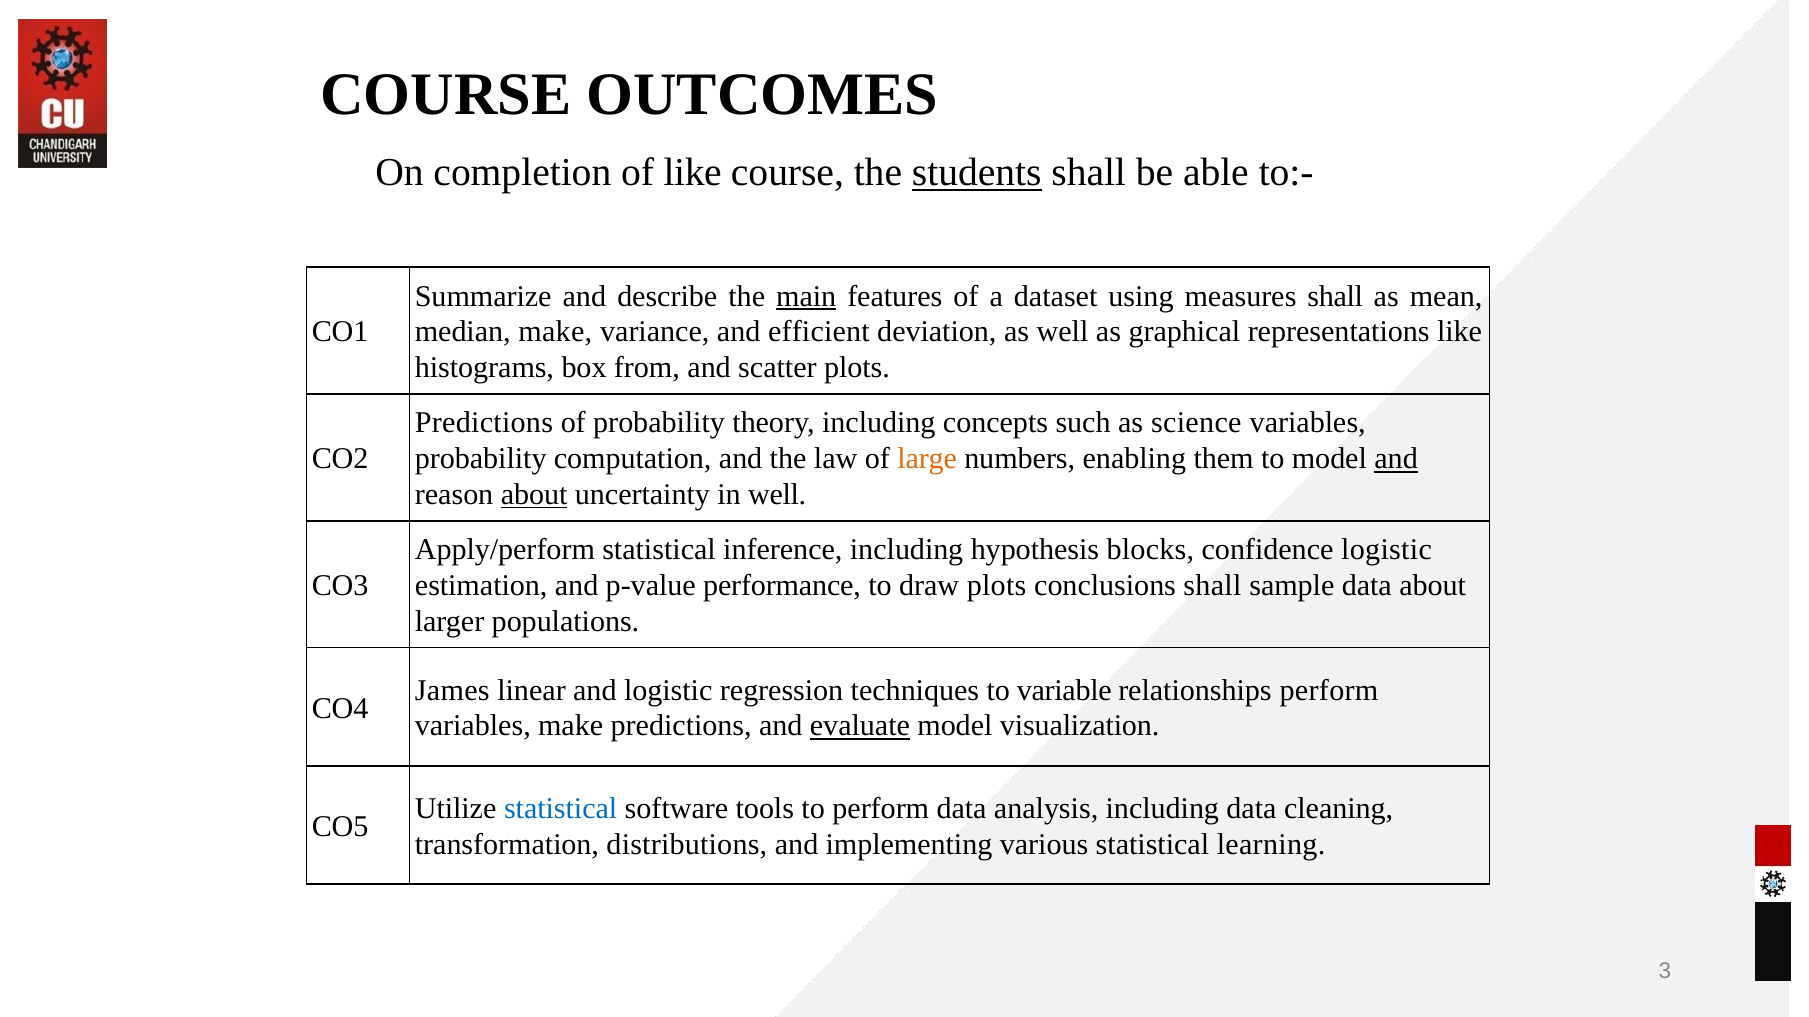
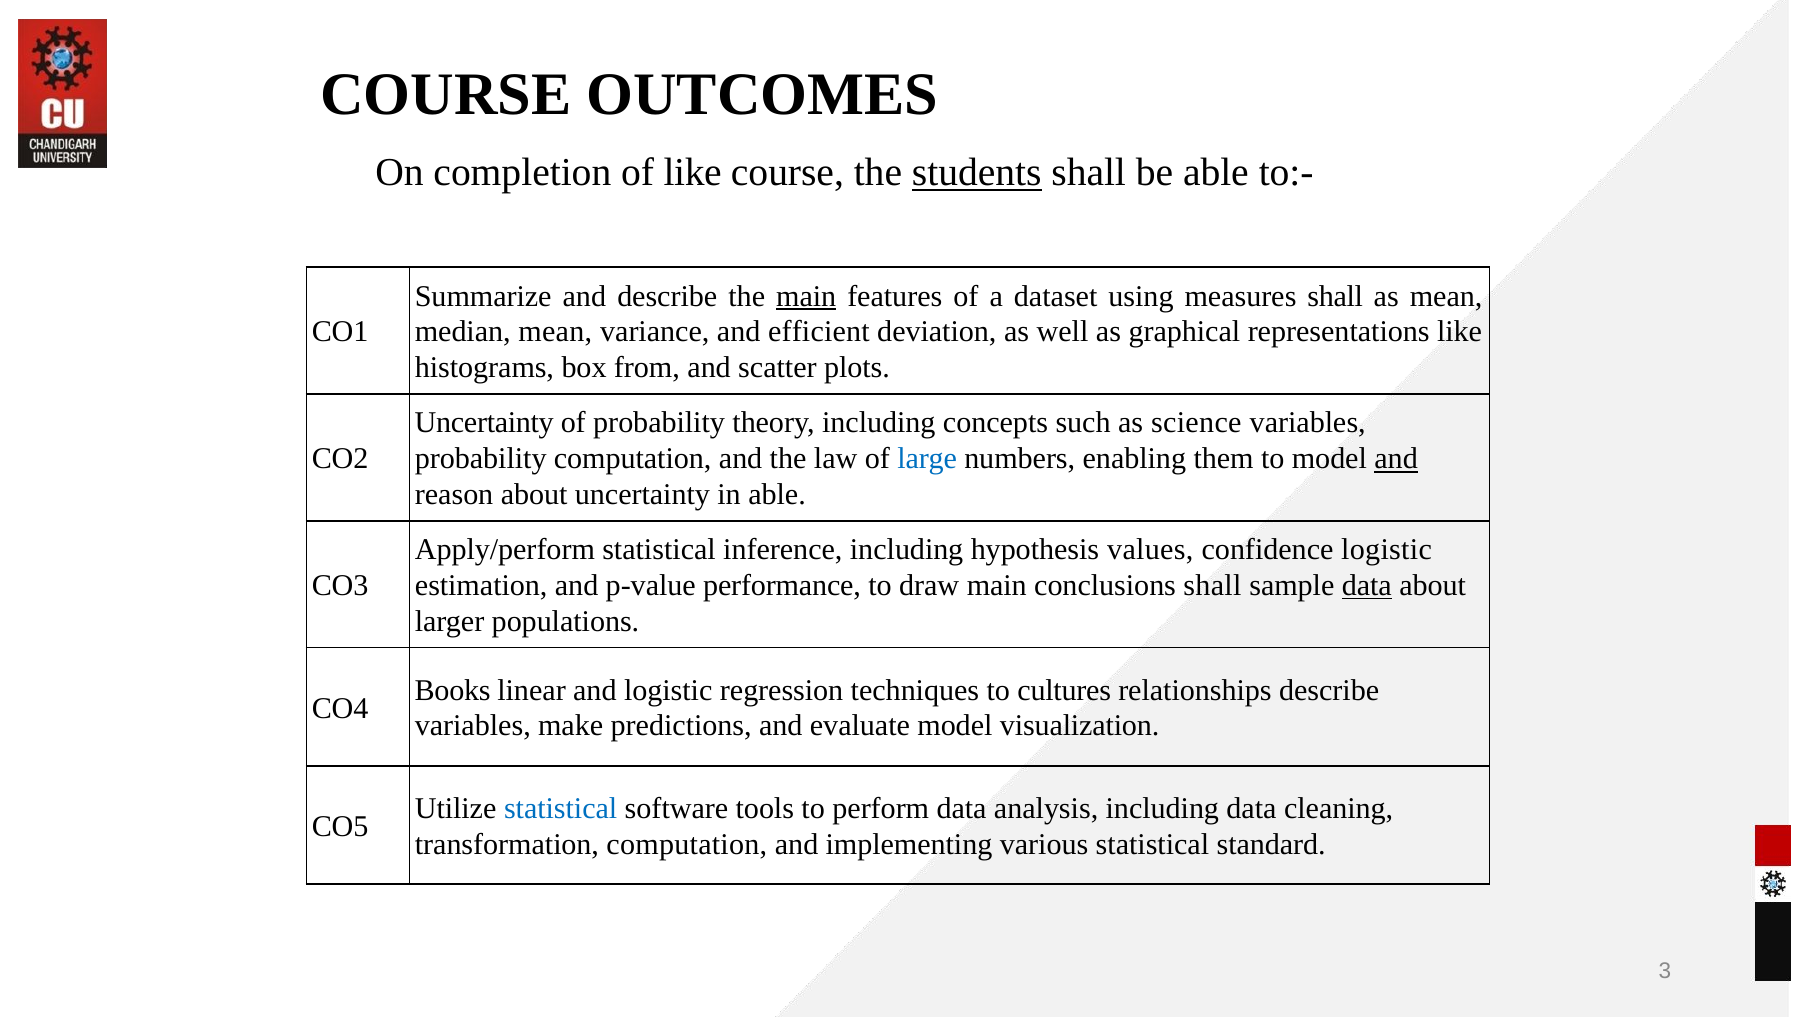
median make: make -> mean
Predictions at (484, 423): Predictions -> Uncertainty
large colour: orange -> blue
about at (534, 495) underline: present -> none
in well: well -> able
blocks: blocks -> values
draw plots: plots -> main
data at (1367, 586) underline: none -> present
James: James -> Books
variable: variable -> cultures
relationships perform: perform -> describe
evaluate underline: present -> none
transformation distributions: distributions -> computation
learning: learning -> standard
